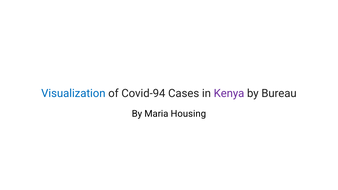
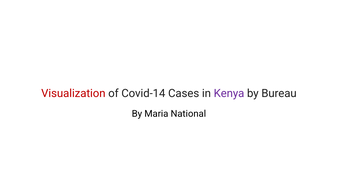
Visualization colour: blue -> red
Covid-94: Covid-94 -> Covid-14
Housing: Housing -> National
